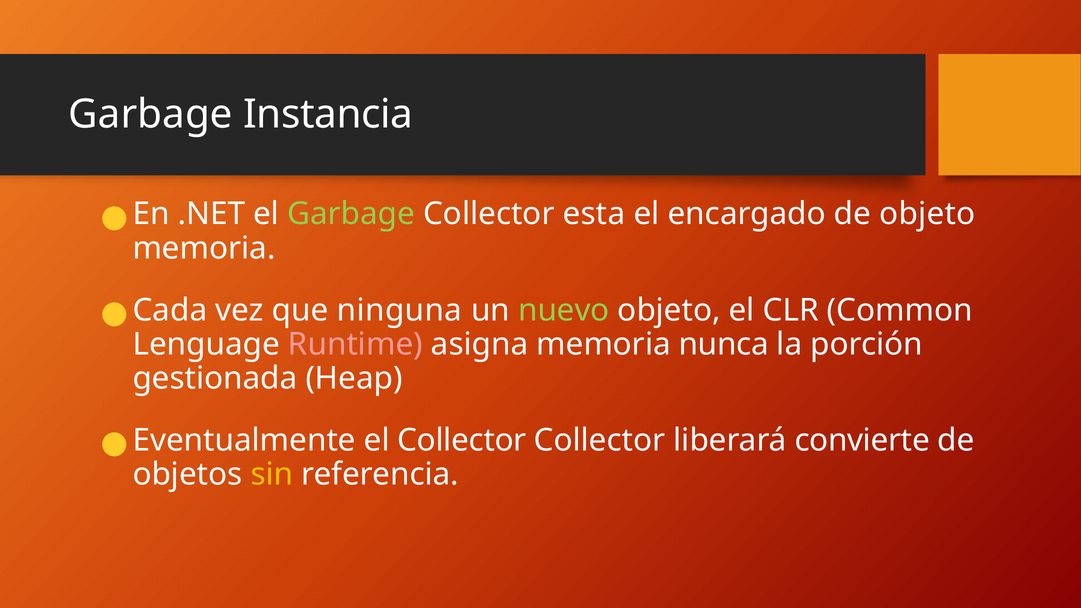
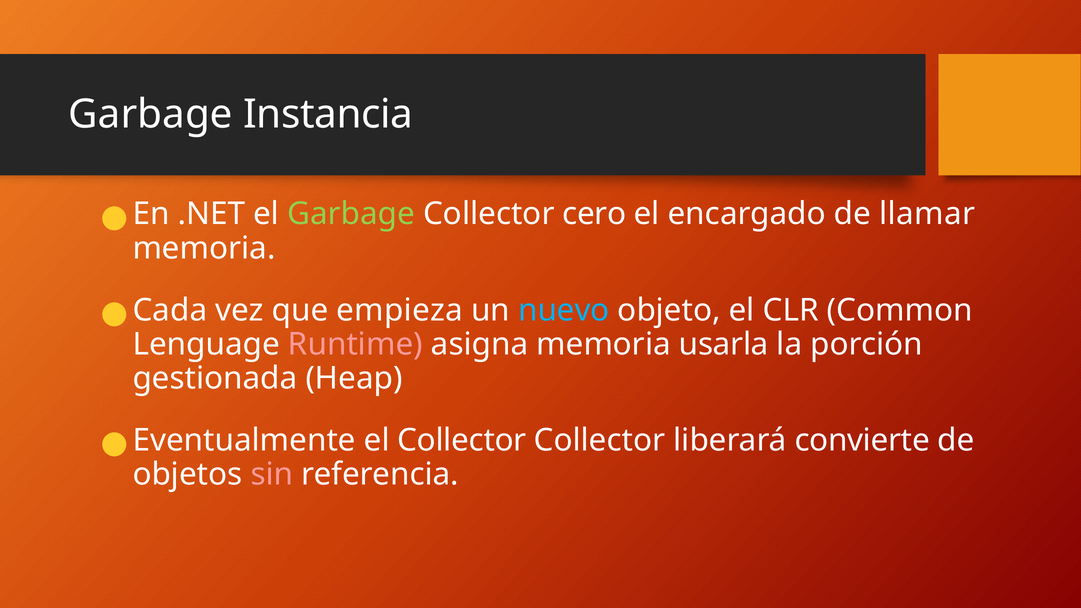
esta: esta -> cero
de objeto: objeto -> llamar
ninguna: ninguna -> empieza
nuevo colour: light green -> light blue
nunca: nunca -> usarla
sin colour: yellow -> pink
